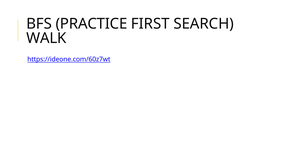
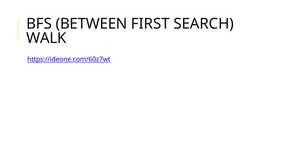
PRACTICE: PRACTICE -> BETWEEN
